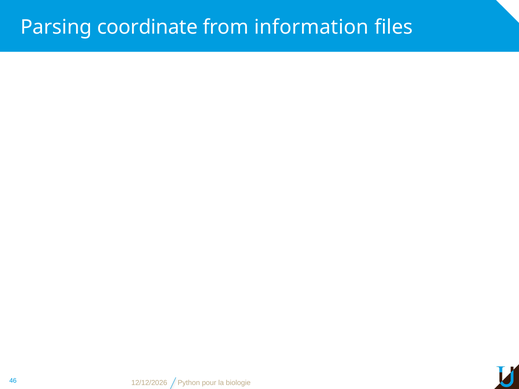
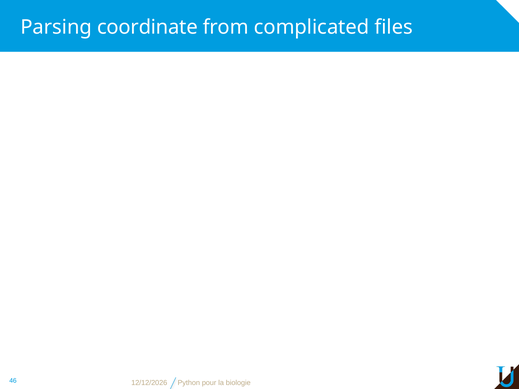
information: information -> complicated
